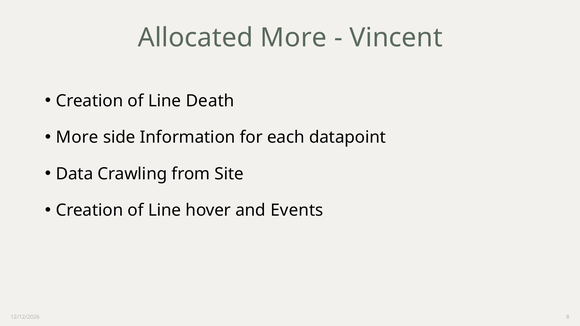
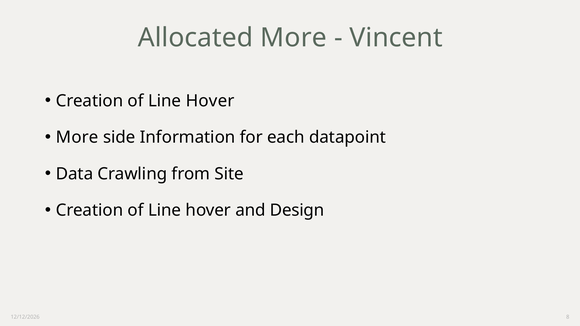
Death at (210, 101): Death -> Hover
Events: Events -> Design
